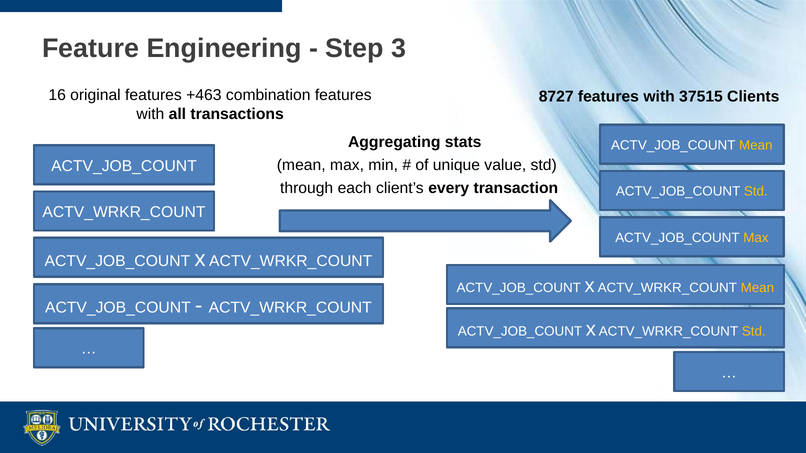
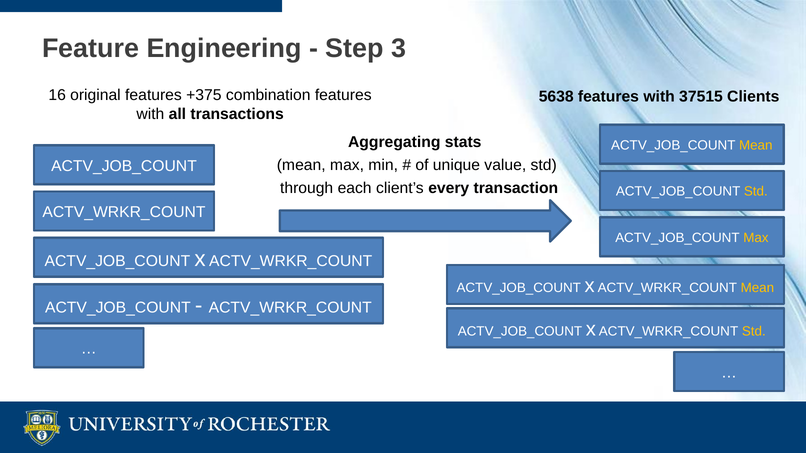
+463: +463 -> +375
8727: 8727 -> 5638
